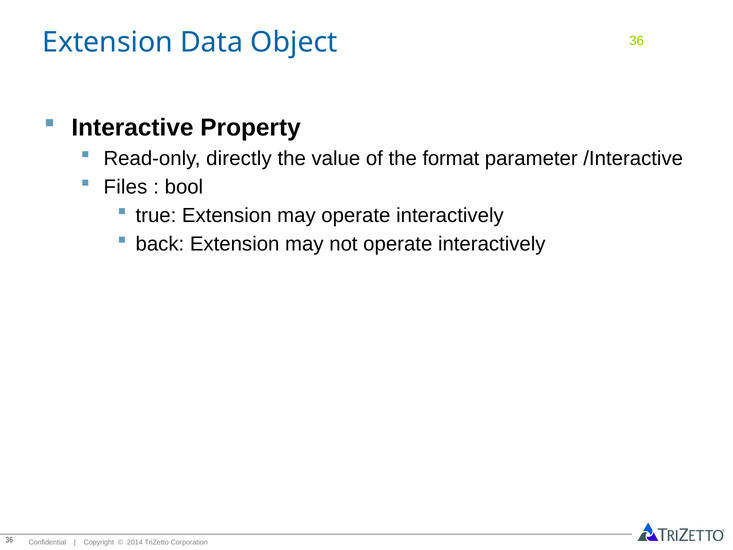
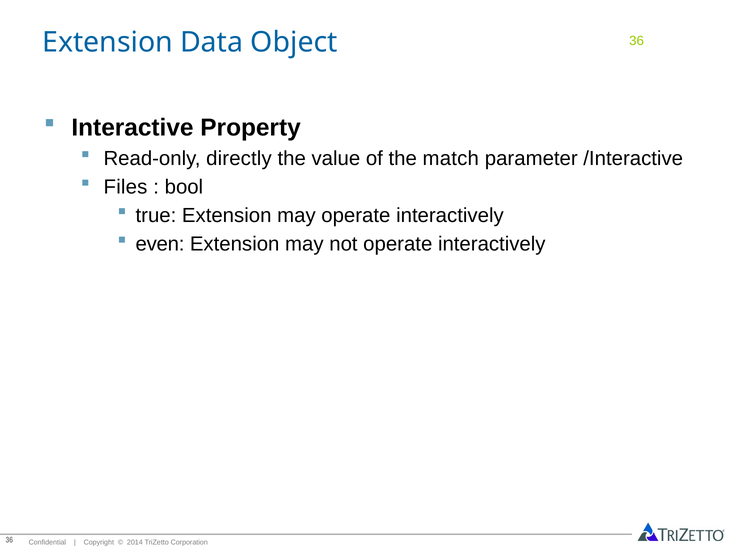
format: format -> match
back: back -> even
